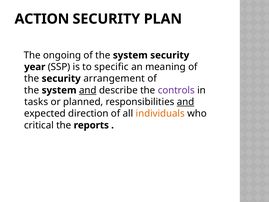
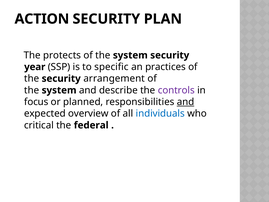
ongoing: ongoing -> protects
meaning: meaning -> practices
and at (88, 90) underline: present -> none
tasks: tasks -> focus
direction: direction -> overview
individuals colour: orange -> blue
reports: reports -> federal
